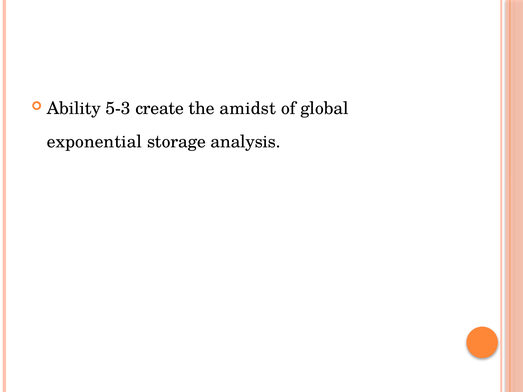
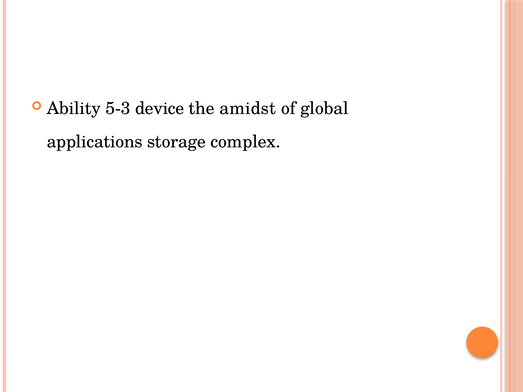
create: create -> device
exponential: exponential -> applications
analysis: analysis -> complex
